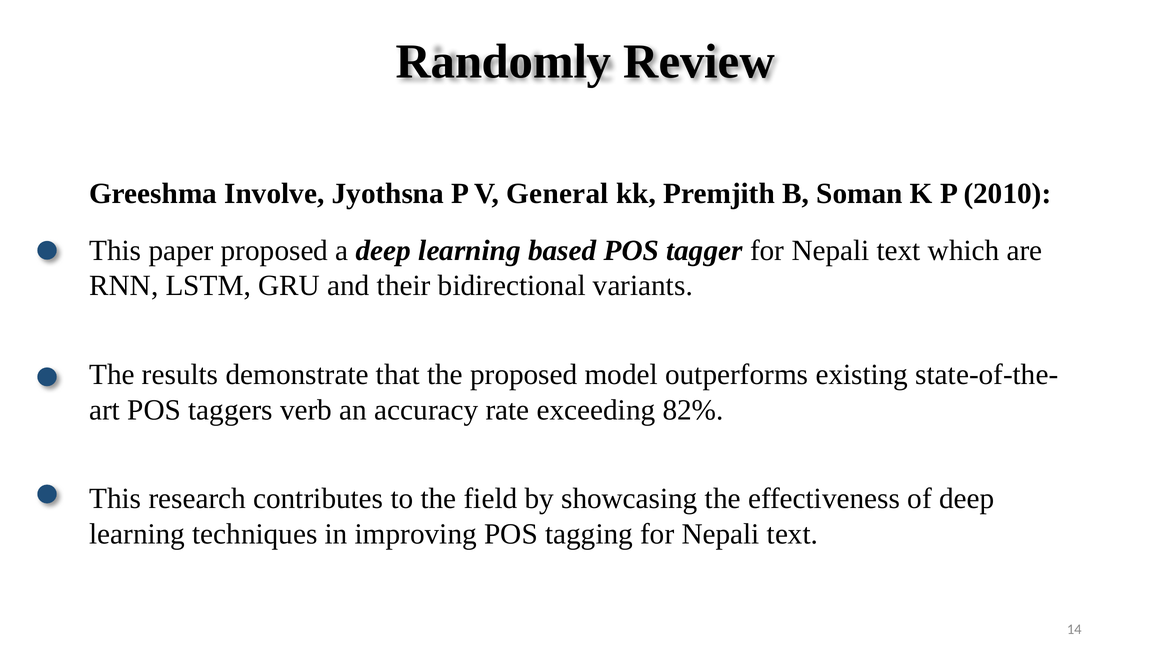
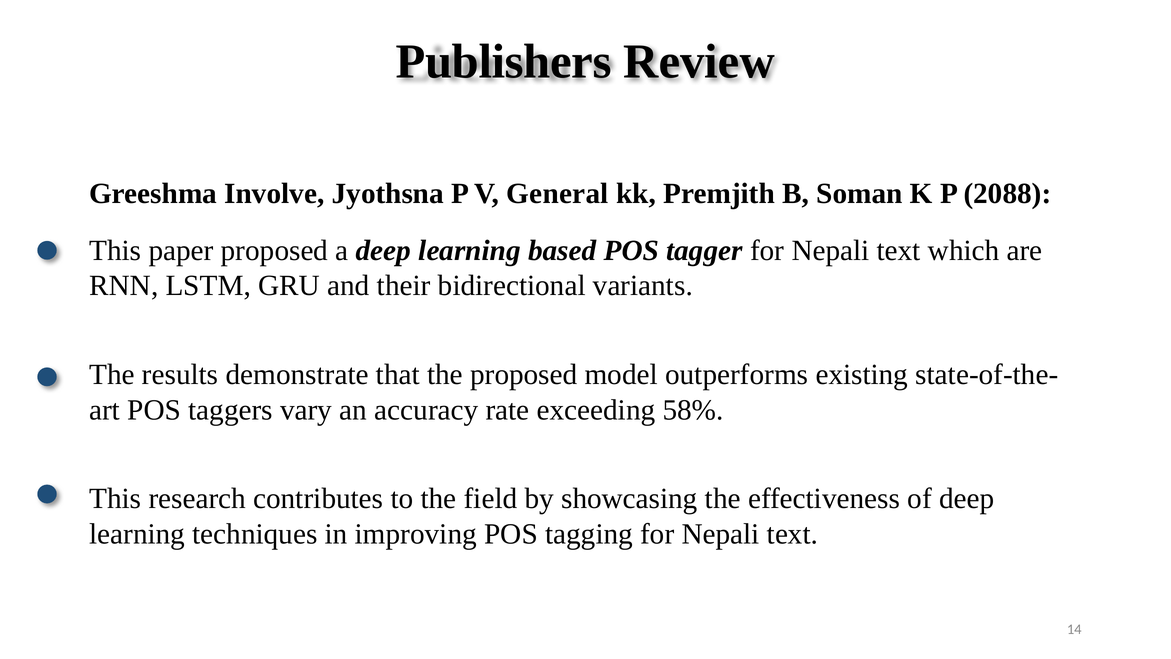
Randomly: Randomly -> Publishers
2010: 2010 -> 2088
verb: verb -> vary
82%: 82% -> 58%
